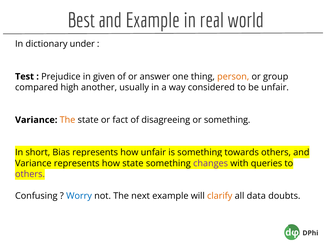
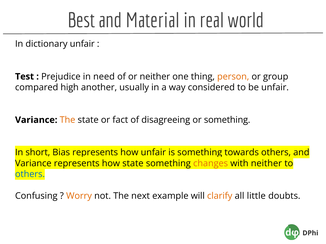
and Example: Example -> Material
dictionary under: under -> unfair
given: given -> need
or answer: answer -> neither
changes colour: purple -> orange
with queries: queries -> neither
others at (30, 175) colour: purple -> blue
Worry colour: blue -> orange
data: data -> little
